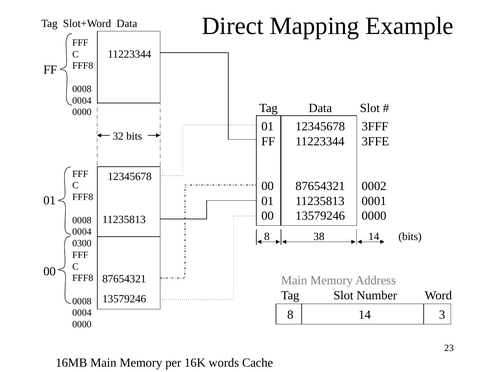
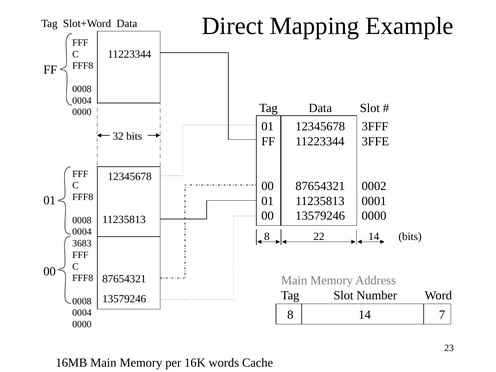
38: 38 -> 22
0300: 0300 -> 3683
3: 3 -> 7
